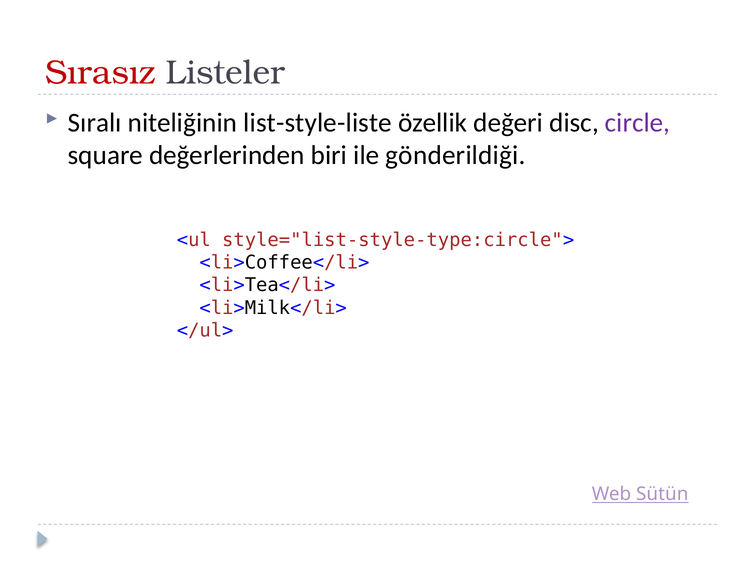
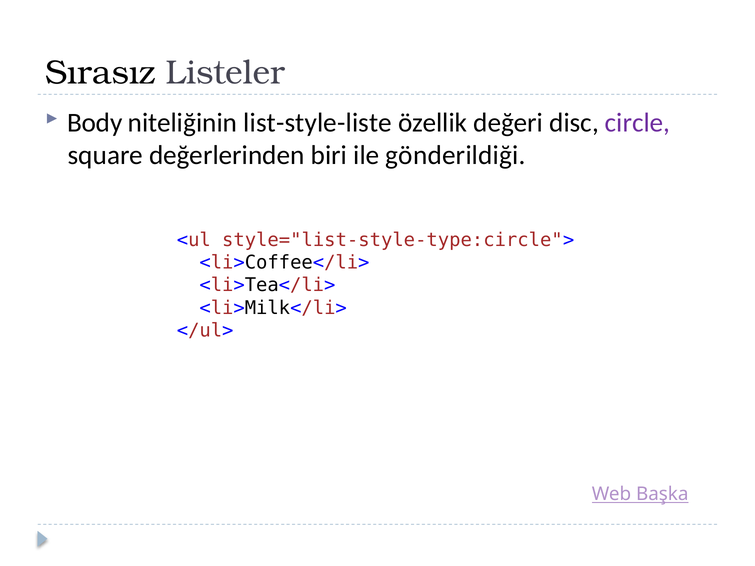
Sırasız colour: red -> black
Sıralı: Sıralı -> Body
Sütün: Sütün -> Başka
